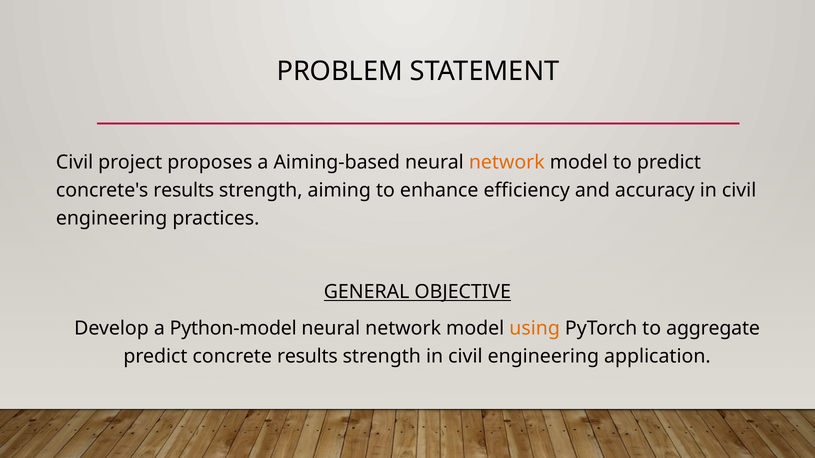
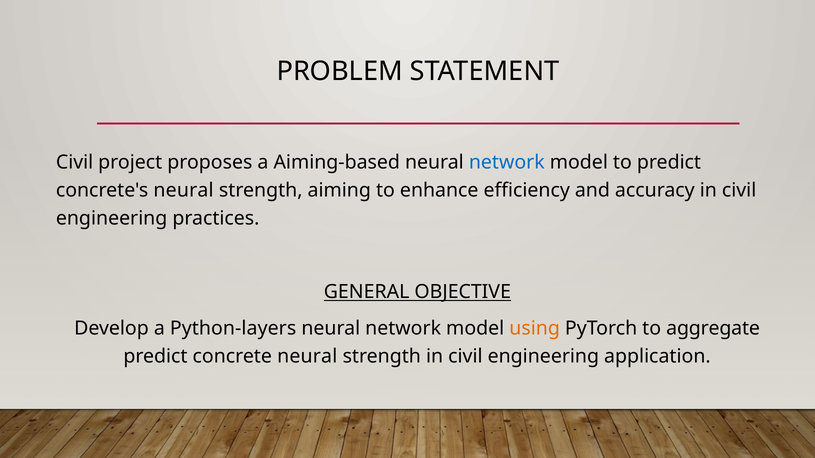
network at (507, 163) colour: orange -> blue
concrete's results: results -> neural
Python-model: Python-model -> Python-layers
concrete results: results -> neural
